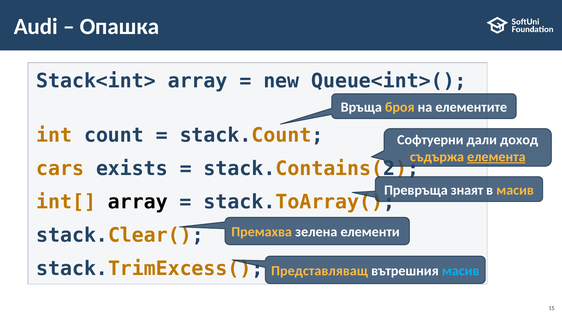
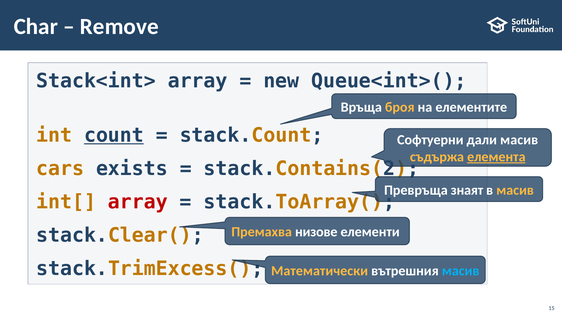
Audi: Audi -> Char
Опашка: Опашка -> Remove
count underline: none -> present
дали доход: доход -> масив
array at (138, 202) colour: black -> red
зелена: зелена -> низове
Представляващ: Представляващ -> Математически
